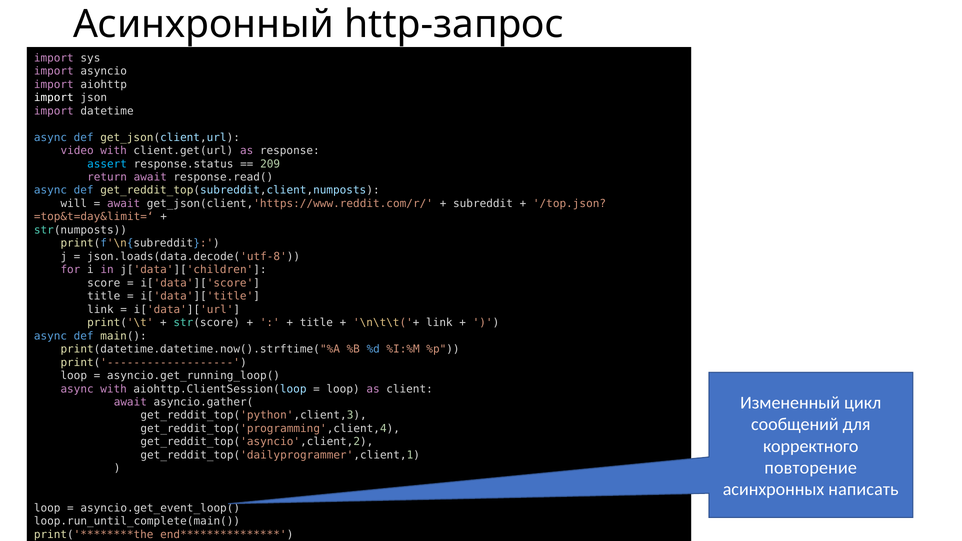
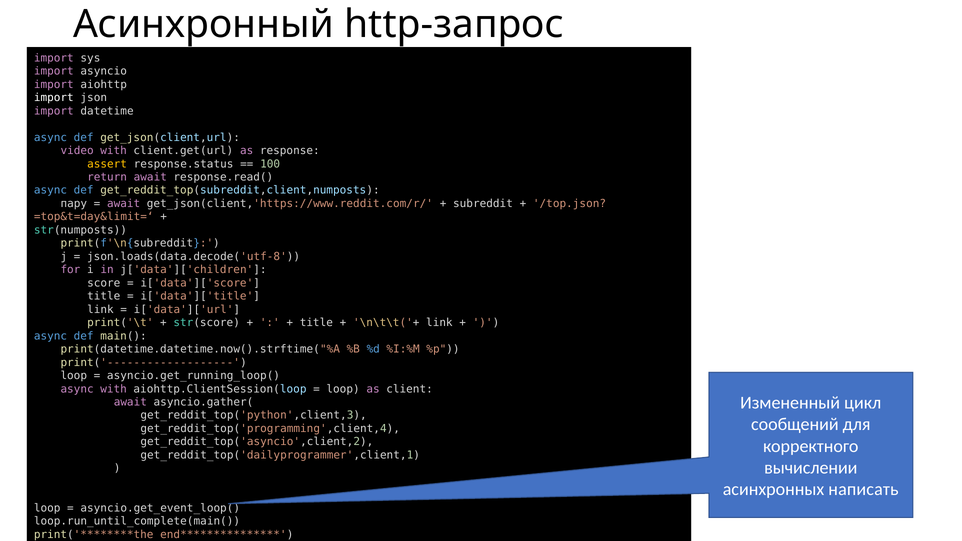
assert colour: light blue -> yellow
209: 209 -> 100
will: will -> пару
повторение: повторение -> вычислении
